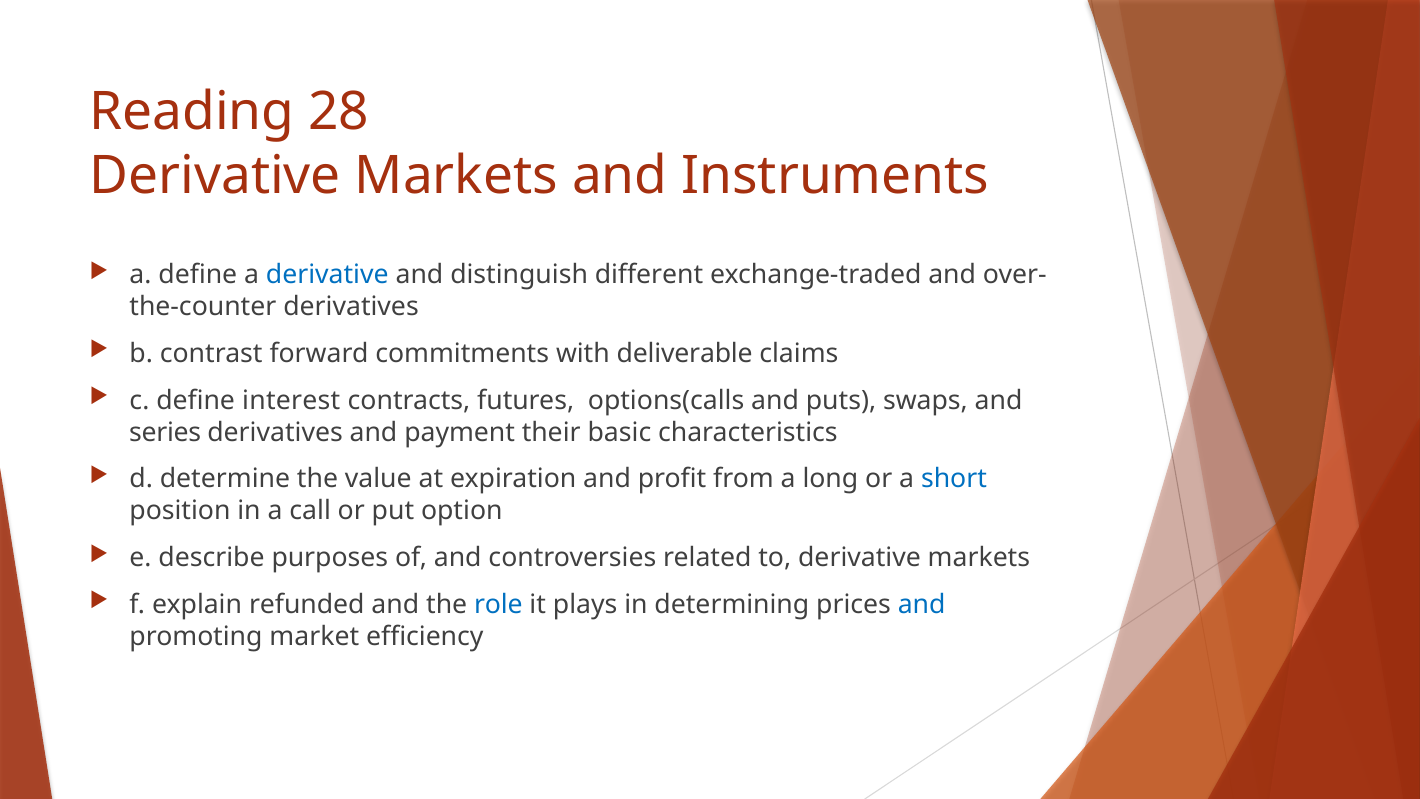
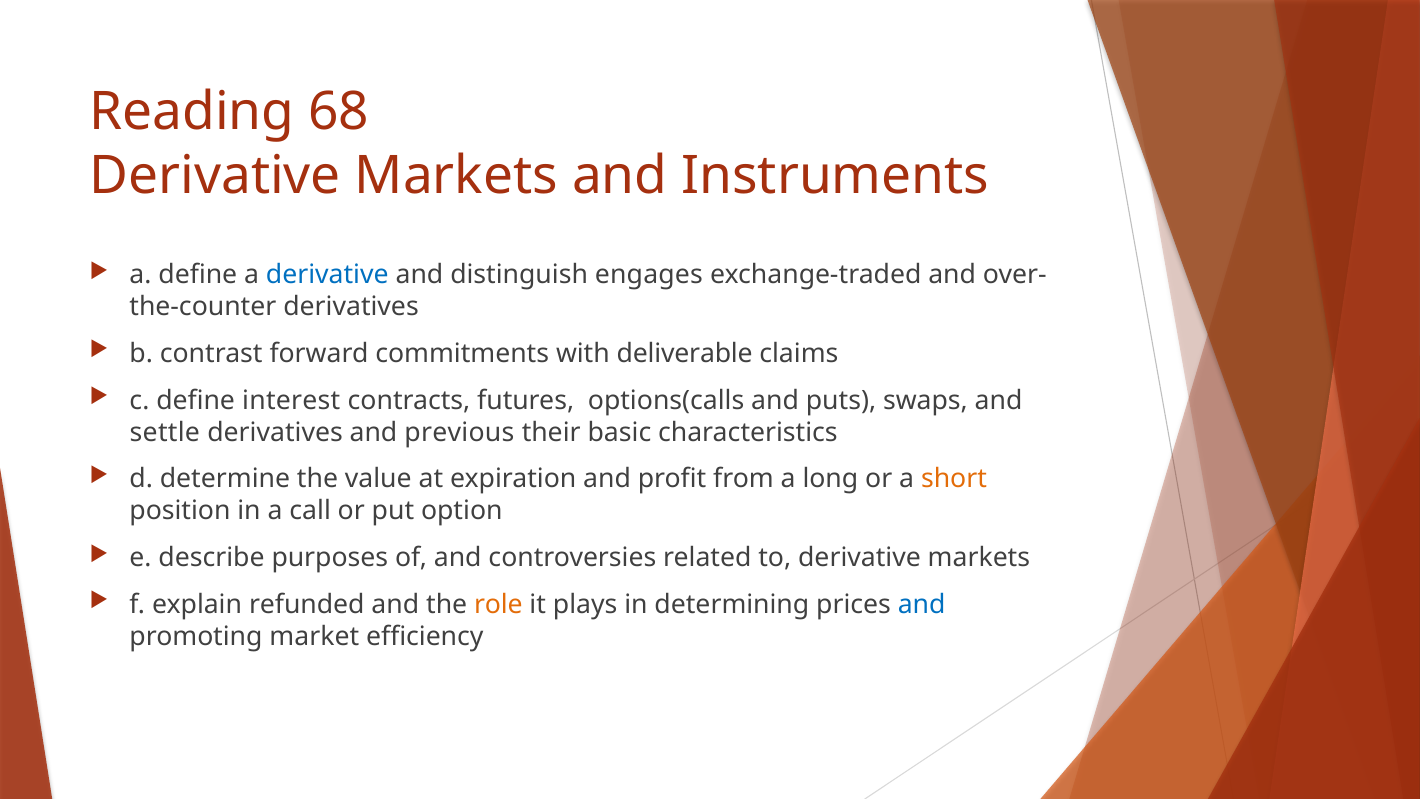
28: 28 -> 68
different: different -> engages
series: series -> settle
payment: payment -> previous
short colour: blue -> orange
role colour: blue -> orange
